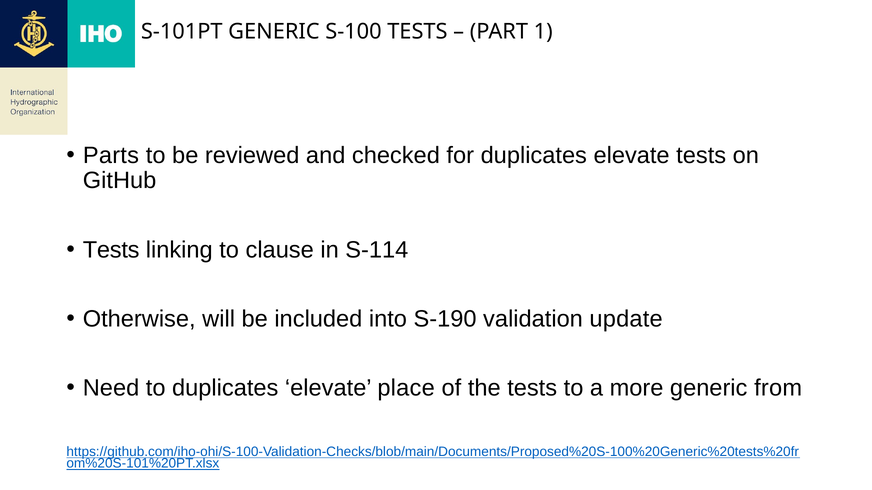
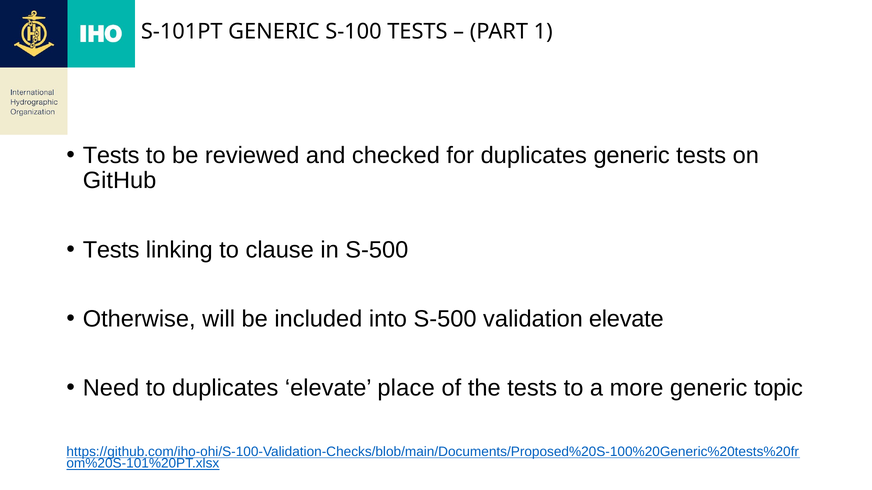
Parts at (111, 155): Parts -> Tests
for duplicates elevate: elevate -> generic
in S-114: S-114 -> S-500
into S-190: S-190 -> S-500
validation update: update -> elevate
from: from -> topic
